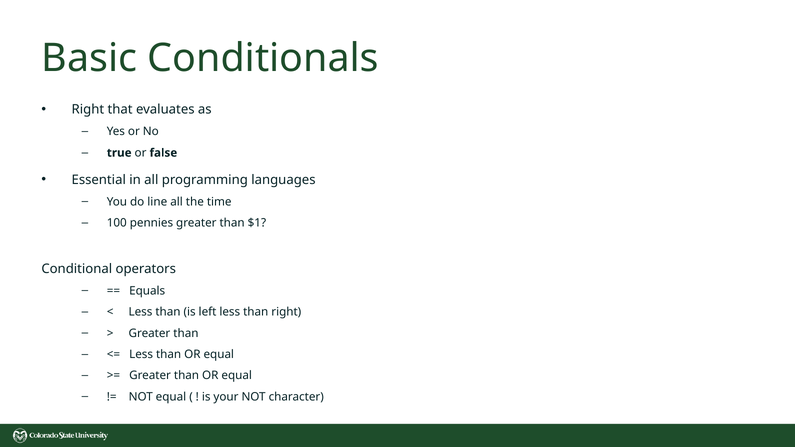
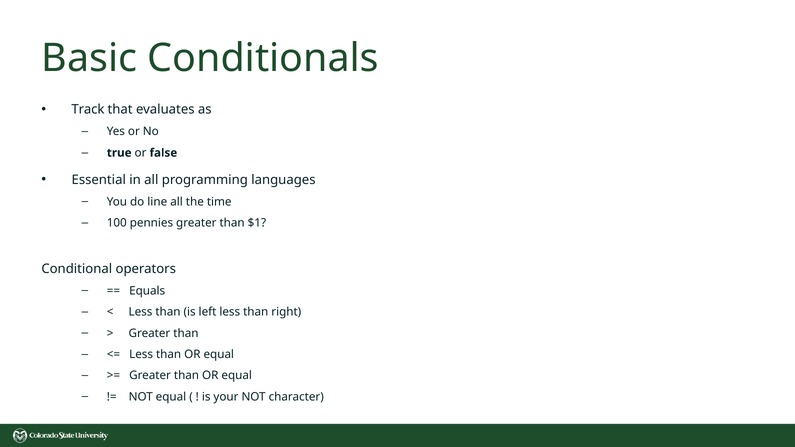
Right at (88, 110): Right -> Track
